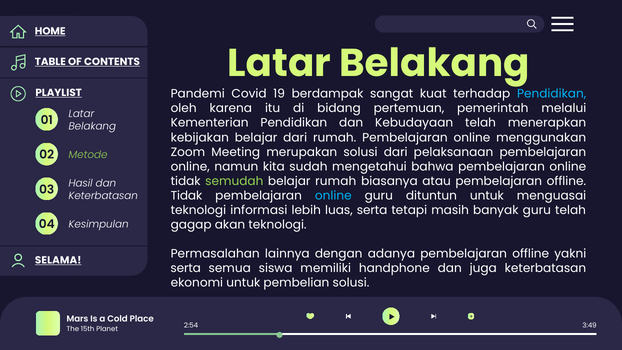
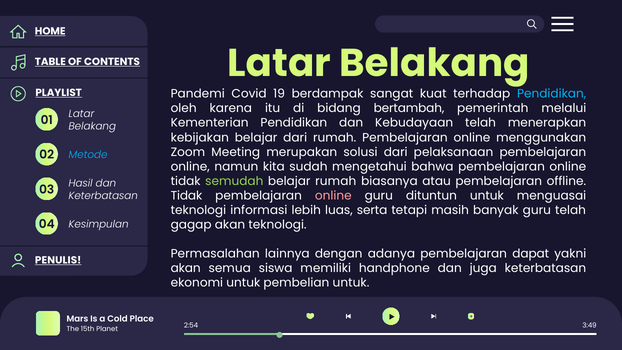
pertemuan: pertemuan -> bertambah
Metode colour: light green -> light blue
online at (333, 196) colour: light blue -> pink
adanya pembelajaran offline: offline -> dapat
SELAMA: SELAMA -> PENULIS
serta at (186, 268): serta -> akan
pembelian solusi: solusi -> untuk
